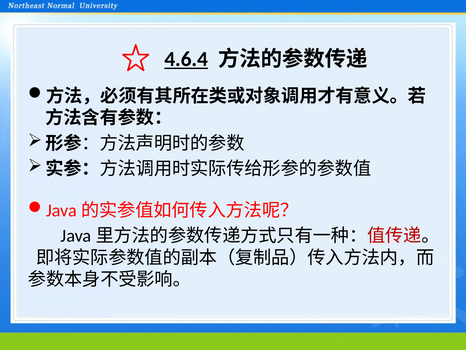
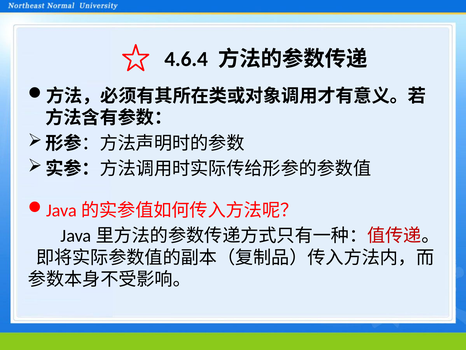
4.6.4 underline: present -> none
